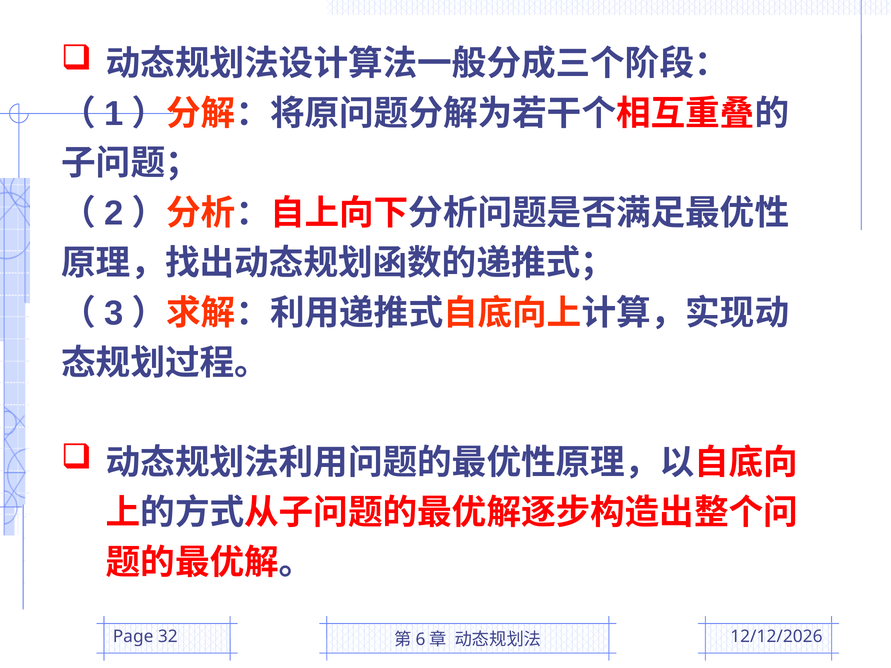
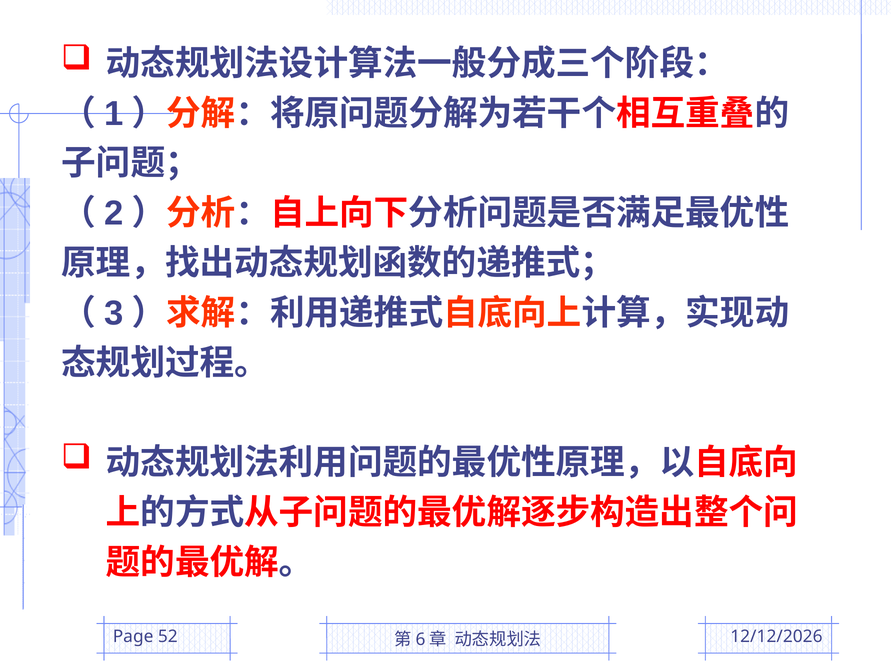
32: 32 -> 52
